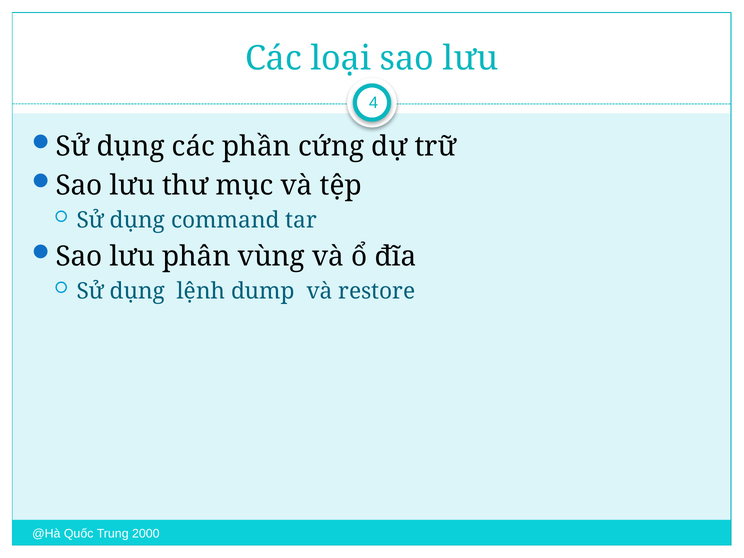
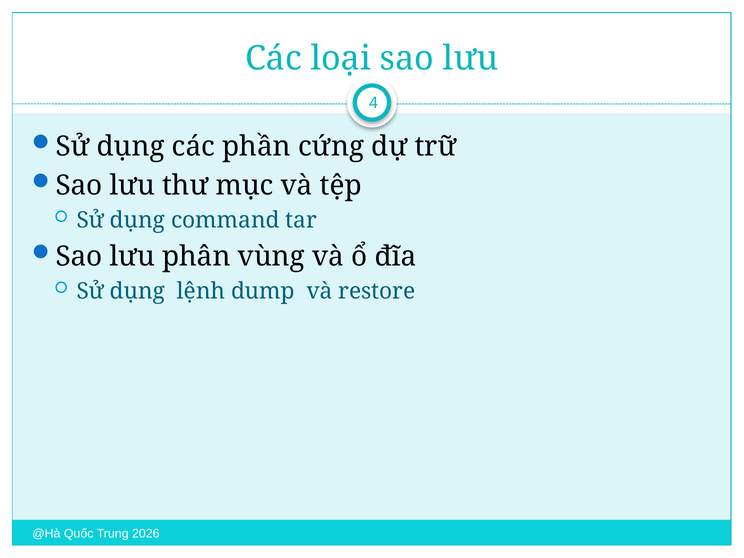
2000: 2000 -> 2026
